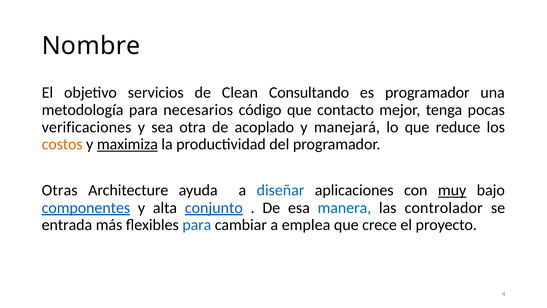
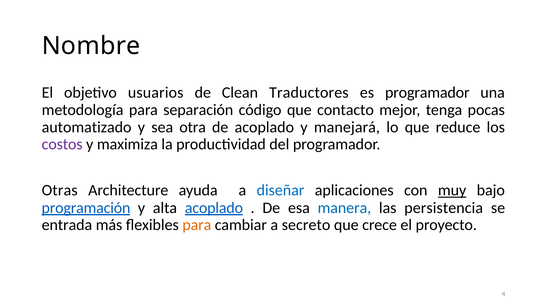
servicios: servicios -> usuarios
Consultando: Consultando -> Traductores
necesarios: necesarios -> separación
verificaciones: verificaciones -> automatizado
costos colour: orange -> purple
maximiza underline: present -> none
componentes: componentes -> programación
alta conjunto: conjunto -> acoplado
controlador: controlador -> persistencia
para at (197, 225) colour: blue -> orange
emplea: emplea -> secreto
